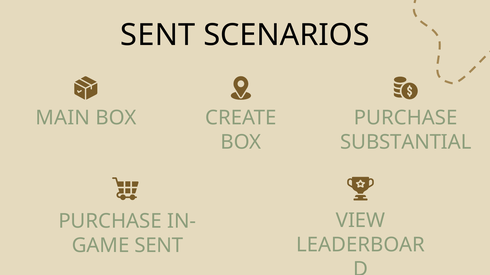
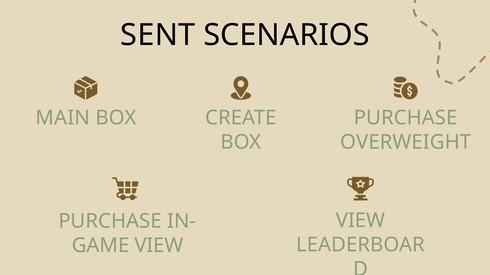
SUBSTANTIAL: SUBSTANTIAL -> OVERWEIGHT
SENT at (159, 246): SENT -> VIEW
